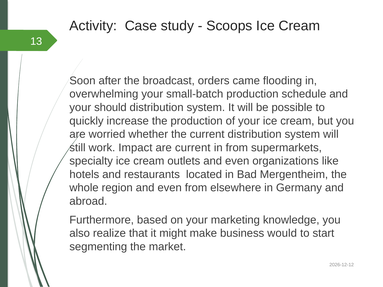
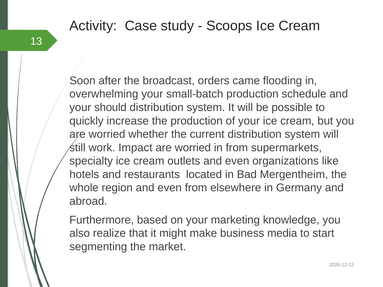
current at (193, 148): current -> worried
would: would -> media
